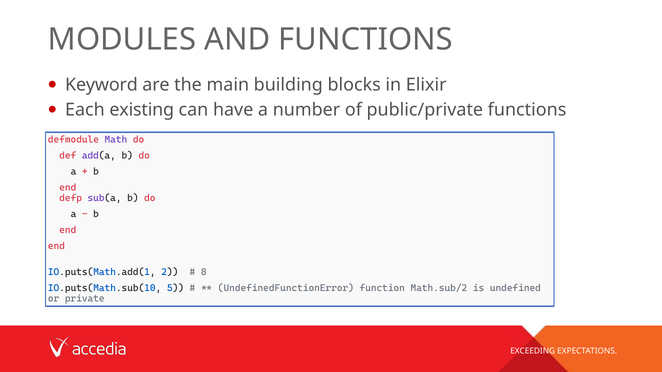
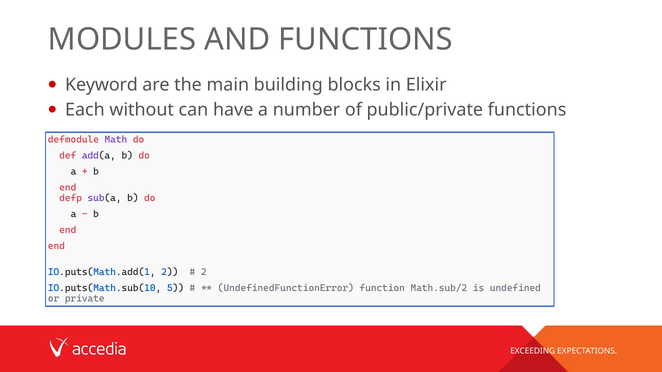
existing: existing -> without
8 at (204, 272): 8 -> 2
